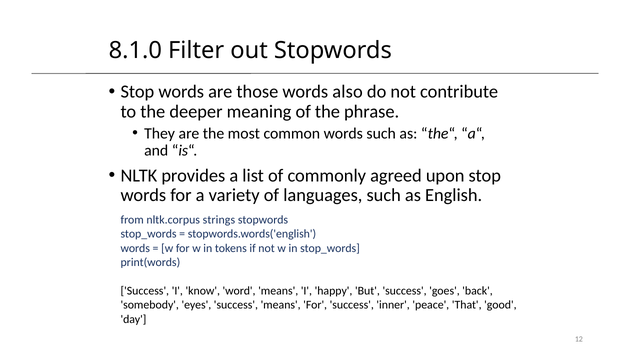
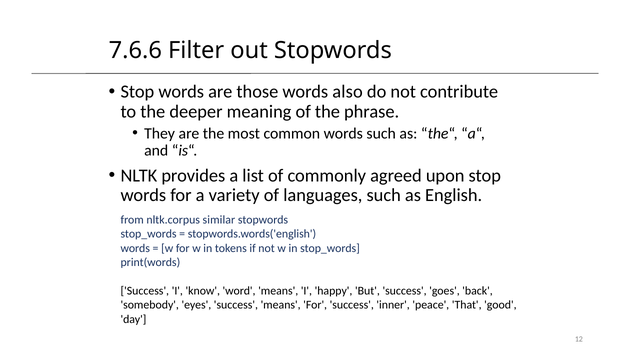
8.1.0: 8.1.0 -> 7.6.6
strings: strings -> similar
